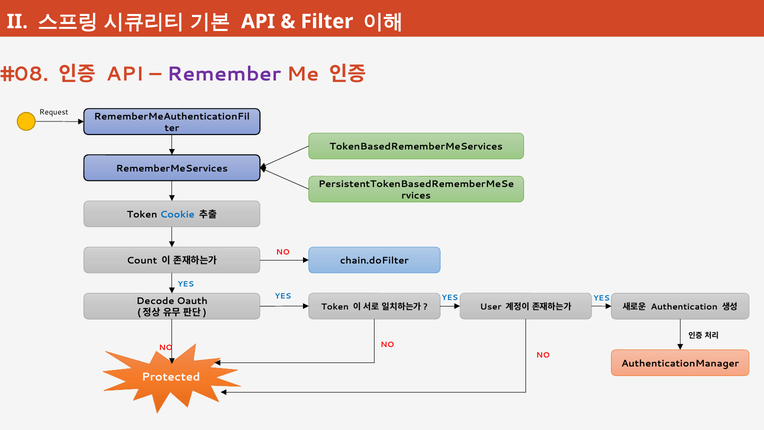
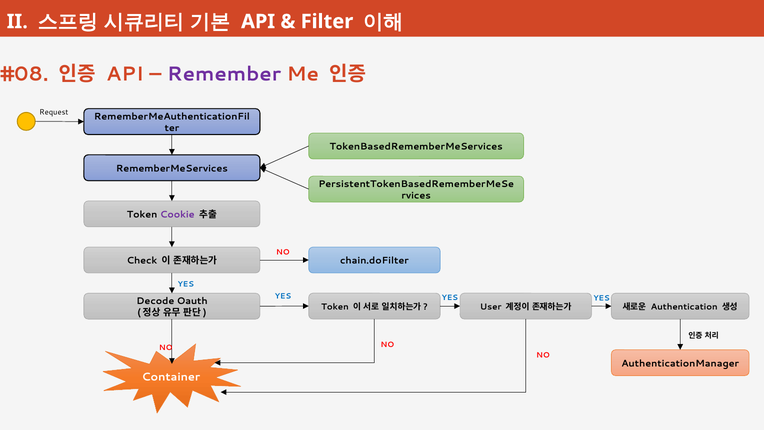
Cookie colour: blue -> purple
Count: Count -> Check
Protected: Protected -> Container
